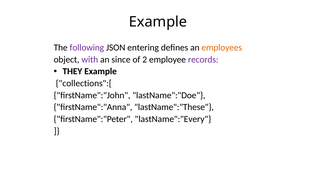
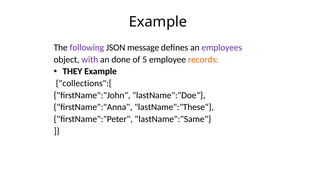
entering: entering -> message
employees colour: orange -> purple
since: since -> done
2: 2 -> 5
records colour: purple -> orange
lastName":"Every: lastName":"Every -> lastName":"Same
